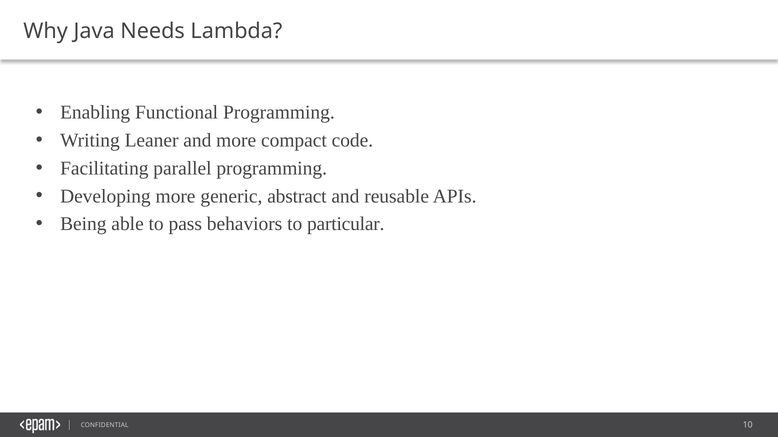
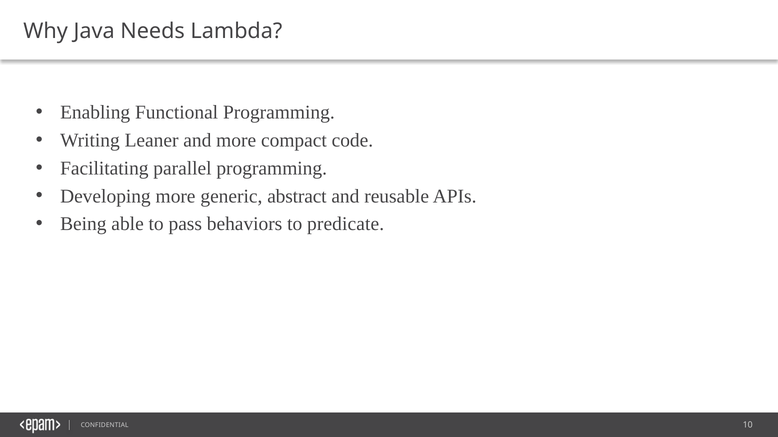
particular: particular -> predicate
